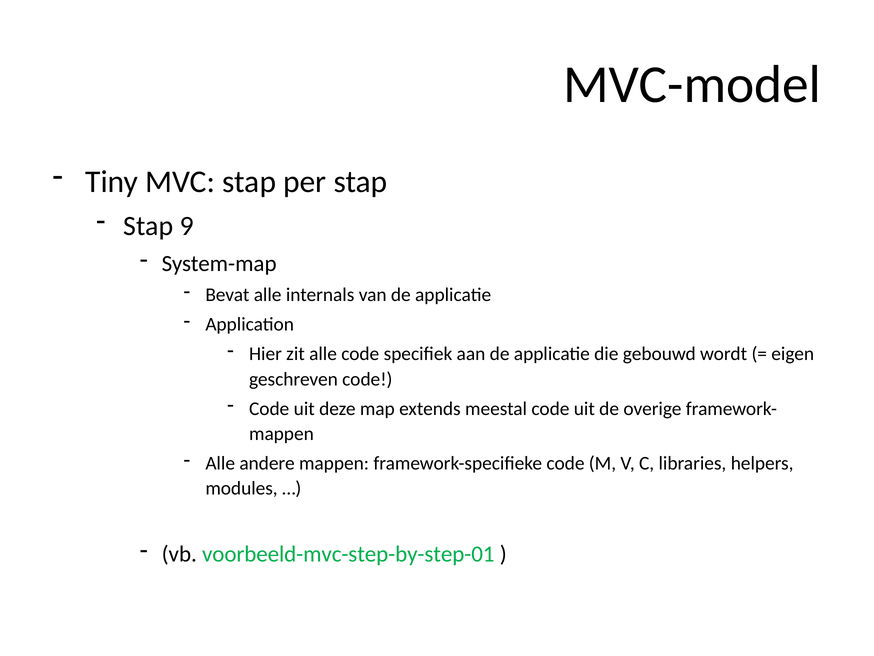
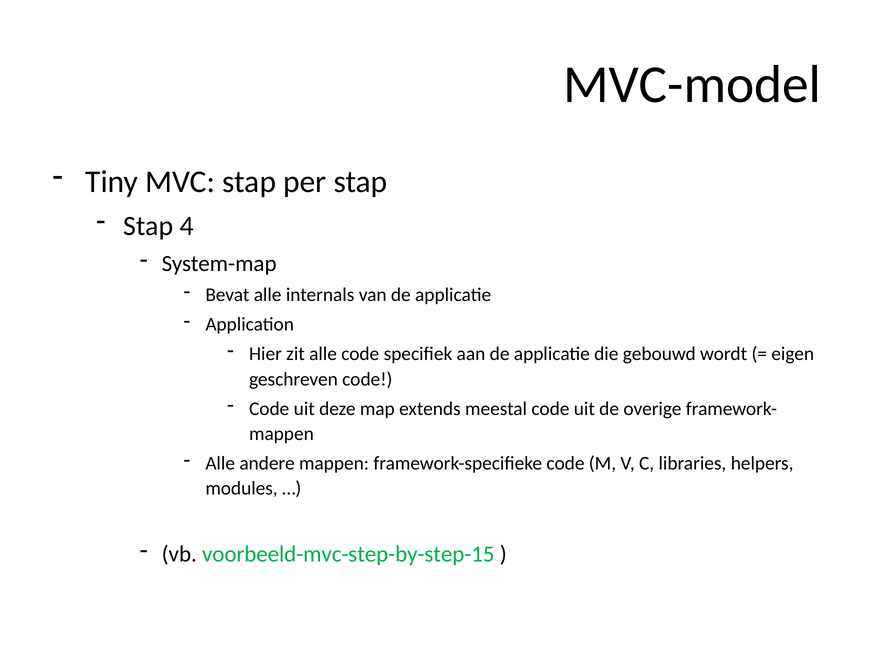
9: 9 -> 4
voorbeeld-mvc-step-by-step-01: voorbeeld-mvc-step-by-step-01 -> voorbeeld-mvc-step-by-step-15
